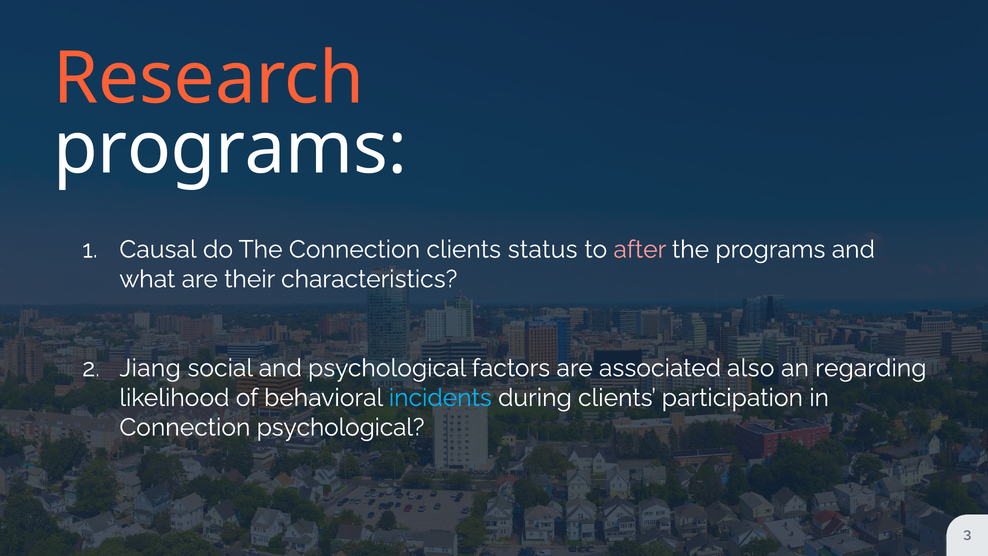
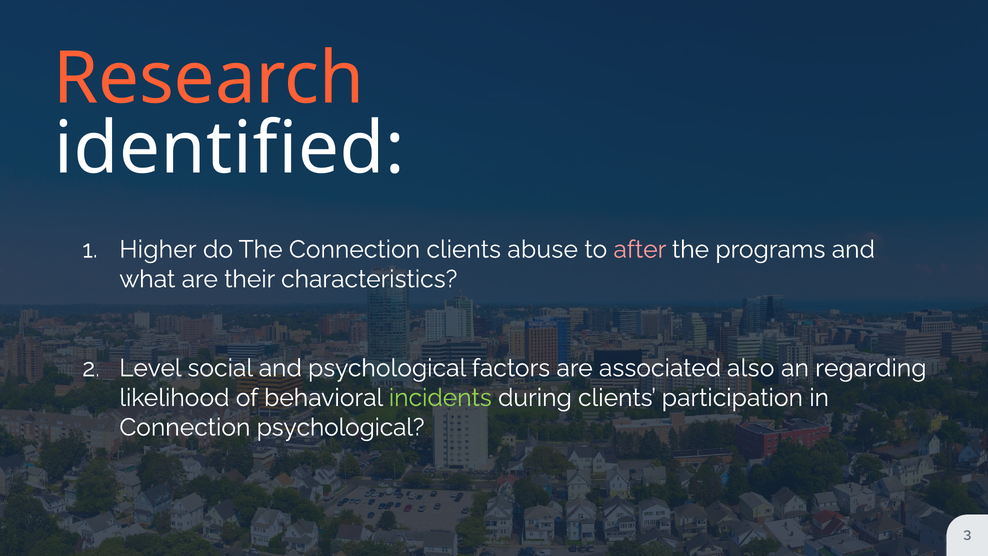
programs at (230, 148): programs -> identified
Causal: Causal -> Higher
status: status -> abuse
Jiang: Jiang -> Level
incidents colour: light blue -> light green
